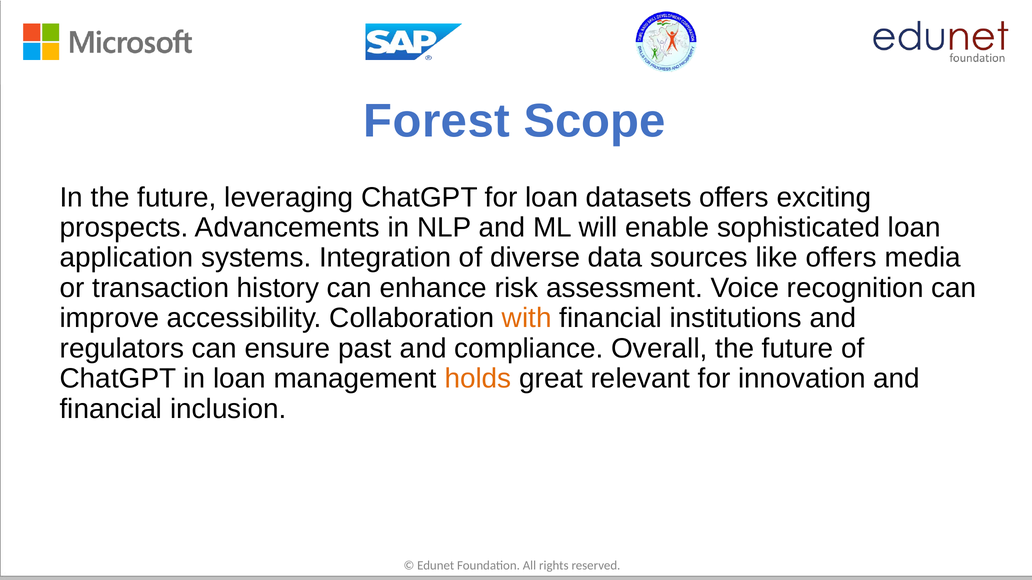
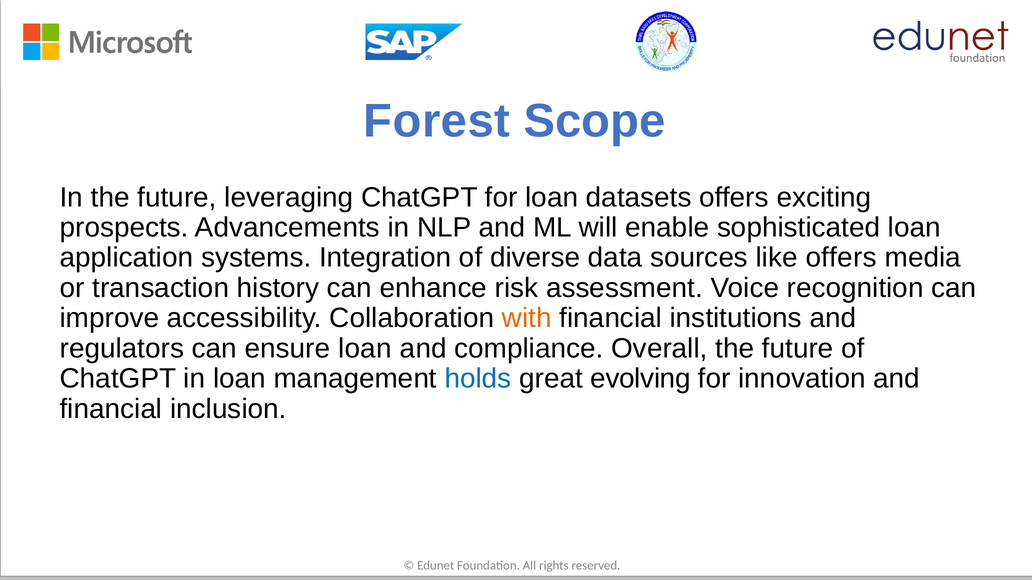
ensure past: past -> loan
holds colour: orange -> blue
relevant: relevant -> evolving
